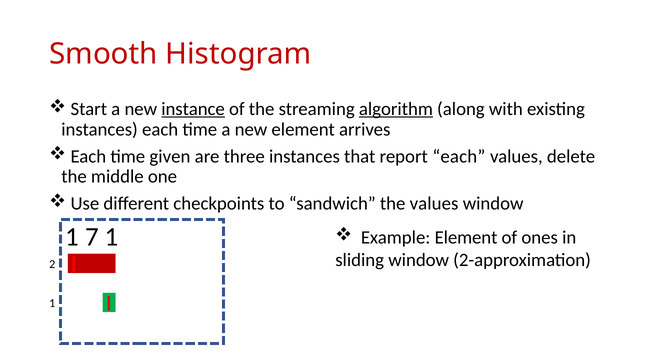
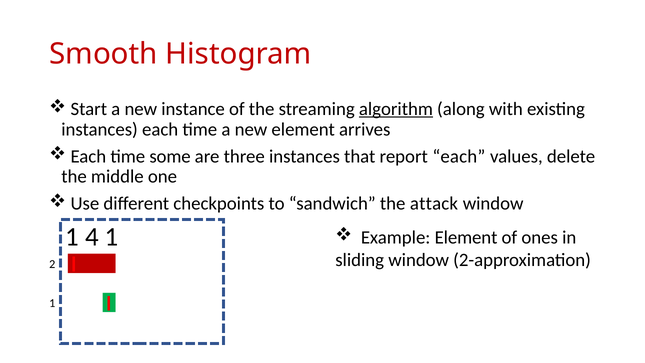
instance underline: present -> none
given: given -> some
the values: values -> attack
7: 7 -> 4
